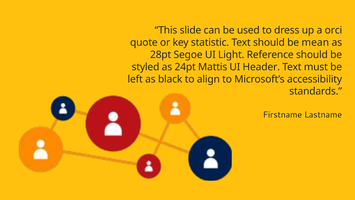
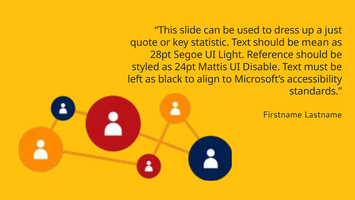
orci: orci -> just
Header: Header -> Disable
